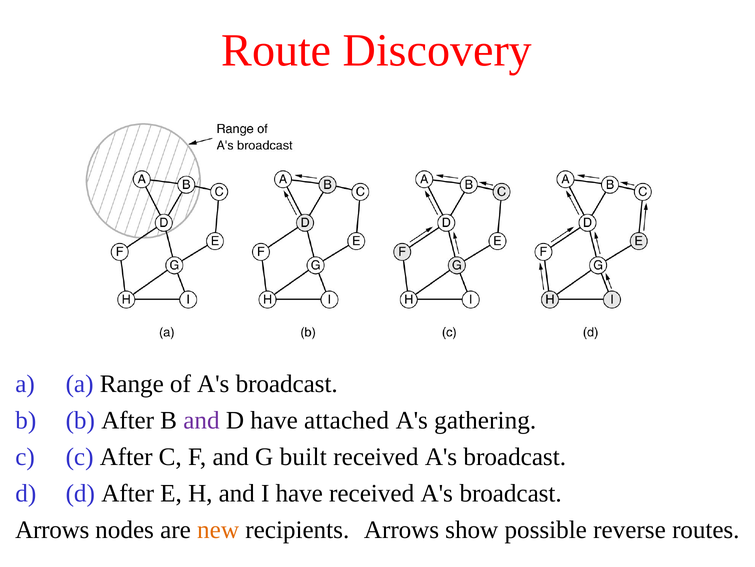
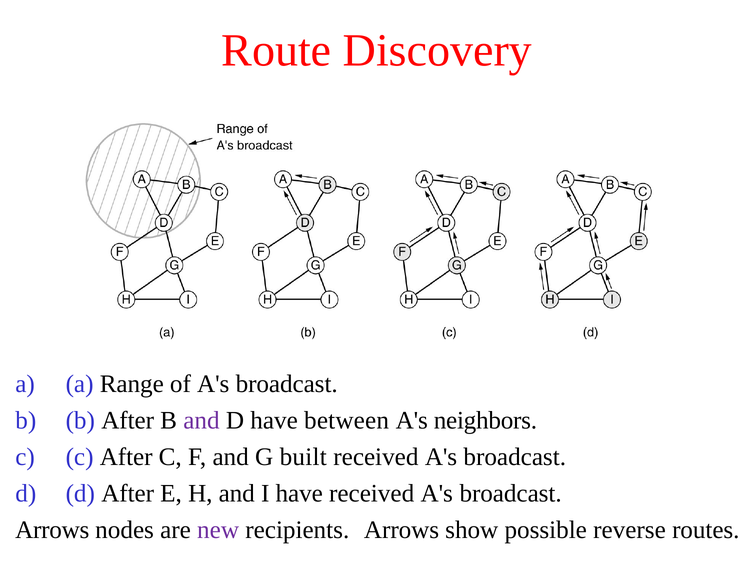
attached: attached -> between
gathering: gathering -> neighbors
new colour: orange -> purple
